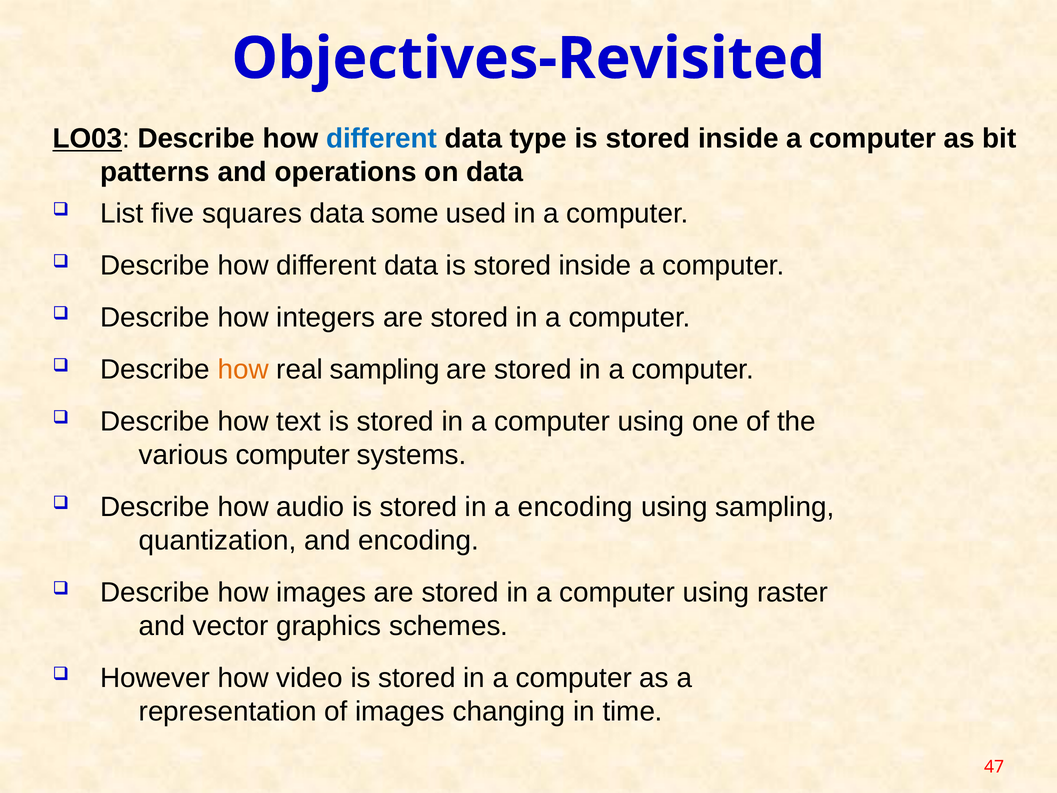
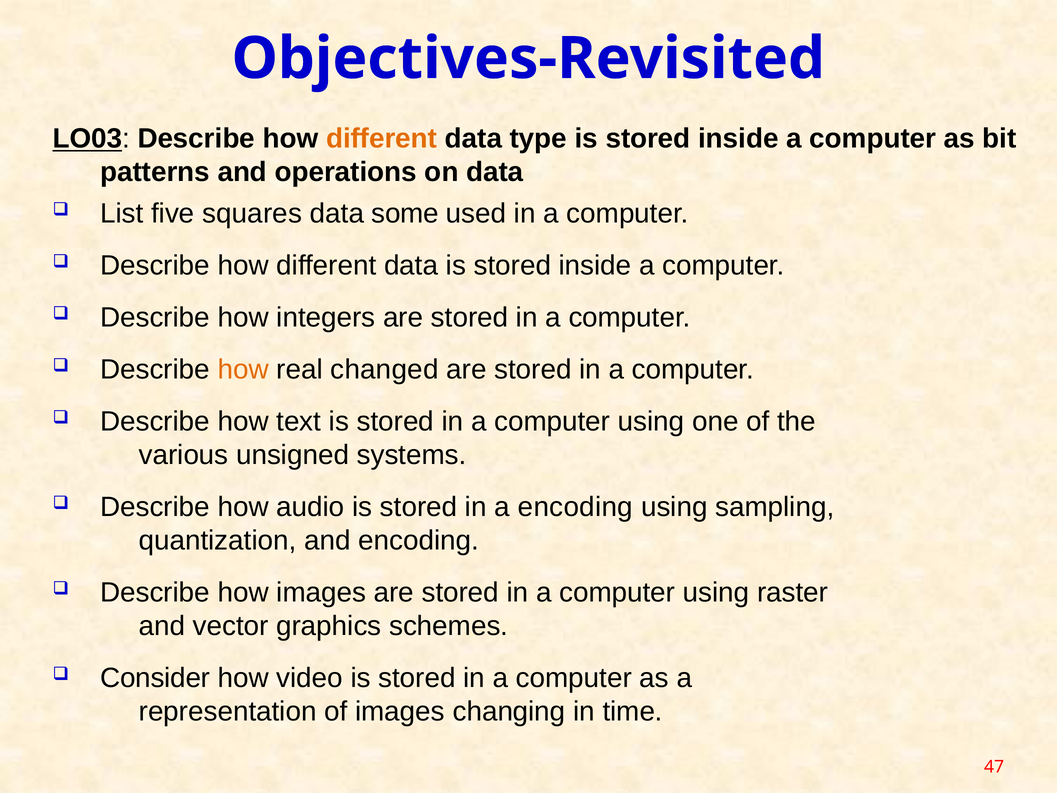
different at (382, 138) colour: blue -> orange
real sampling: sampling -> changed
various computer: computer -> unsigned
However: However -> Consider
